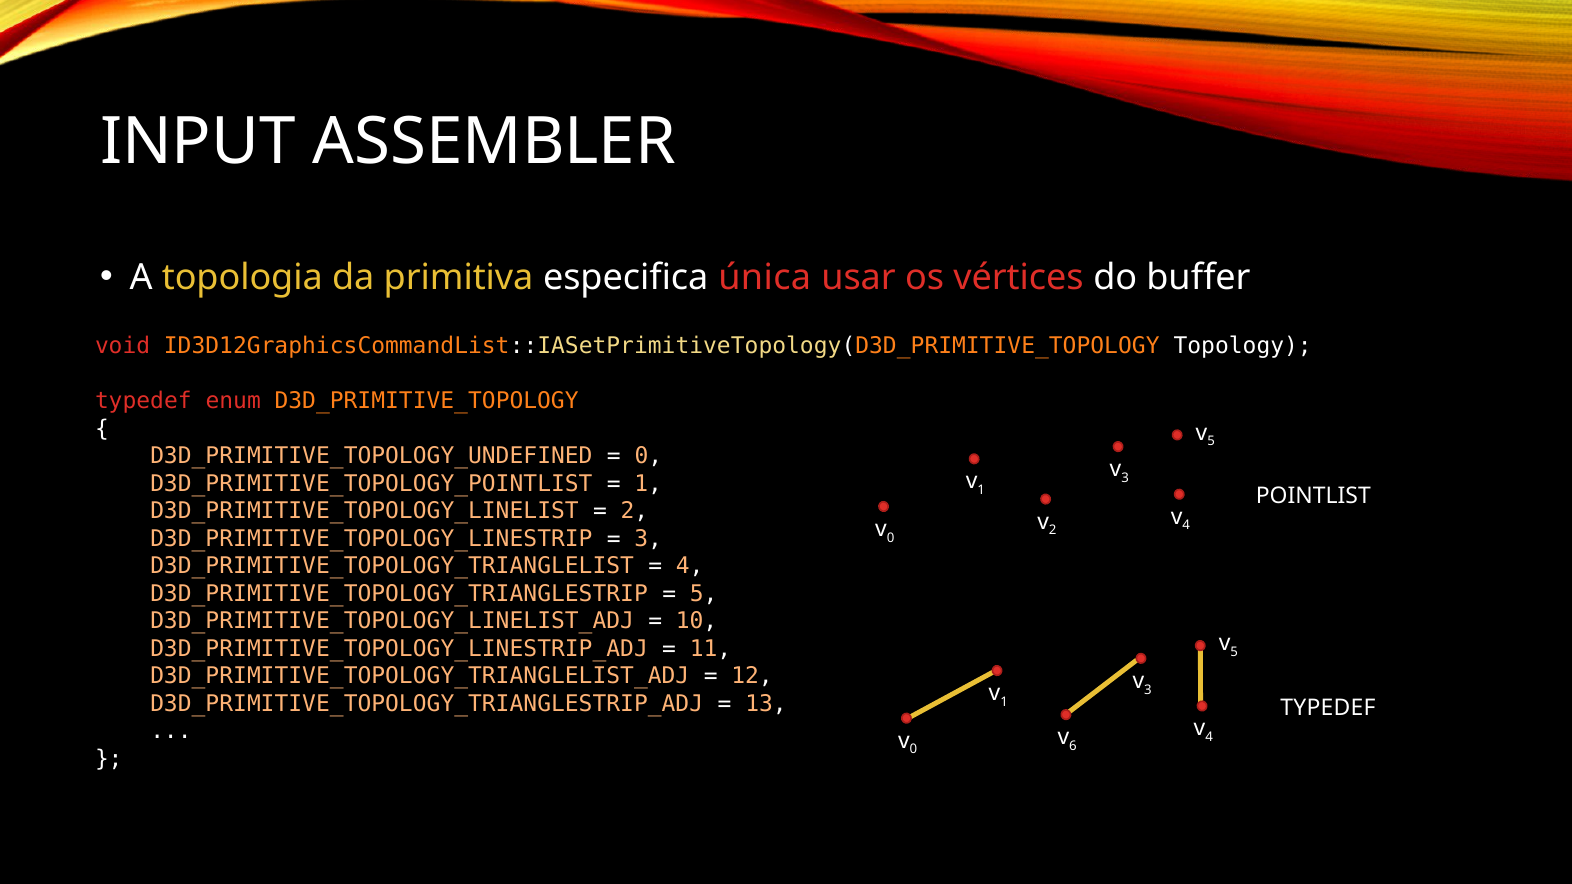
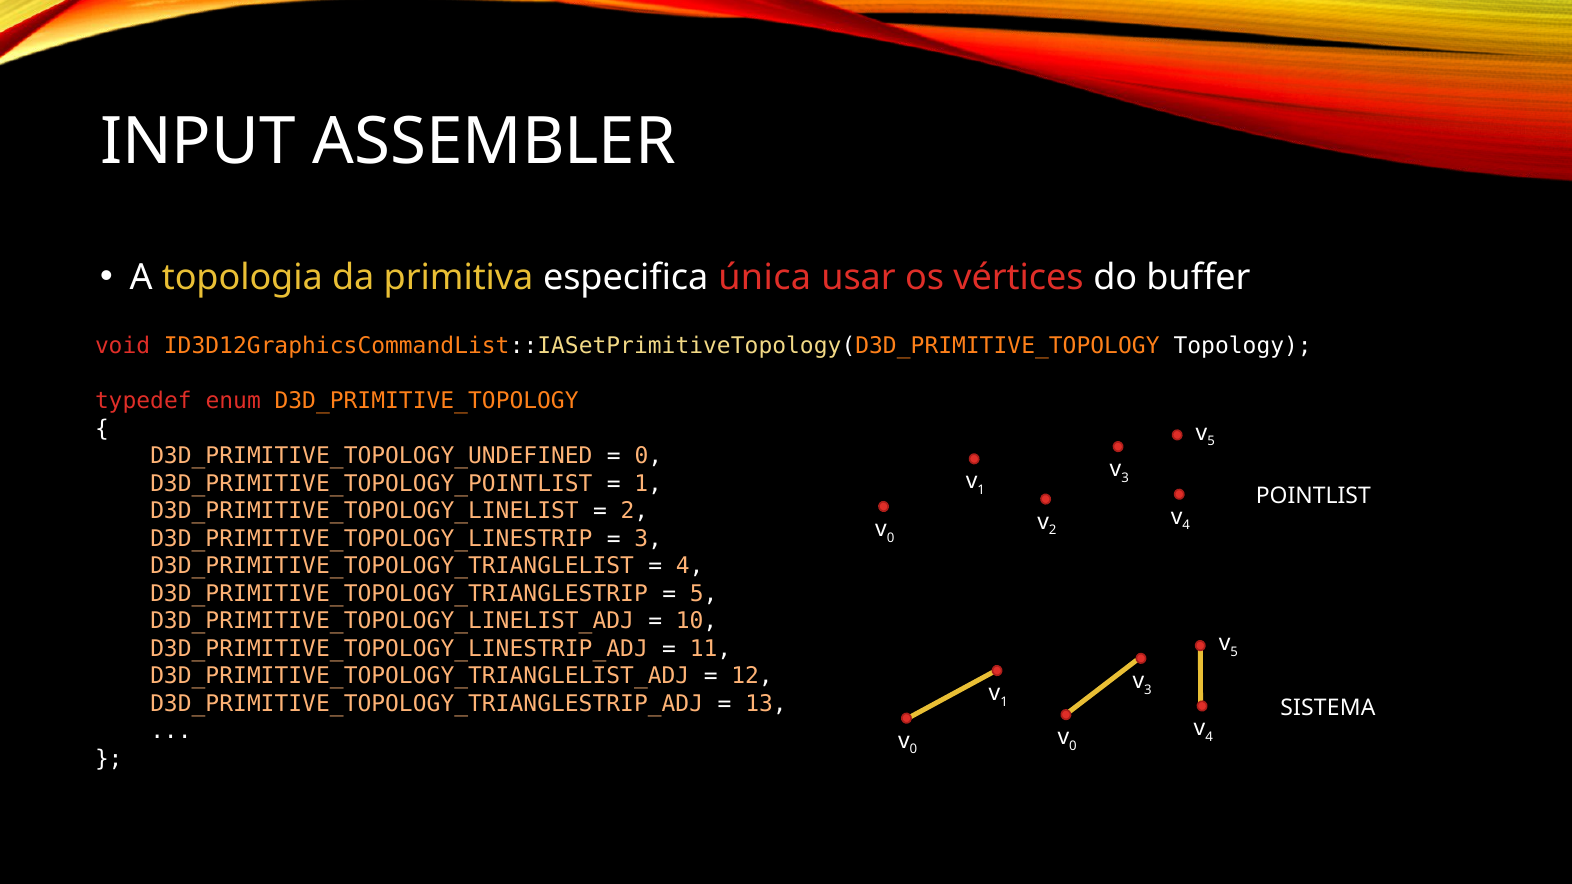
TYPEDEF at (1328, 708): TYPEDEF -> SISTEMA
6 at (1073, 746): 6 -> 0
